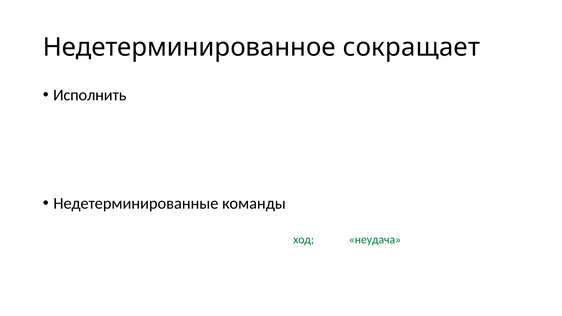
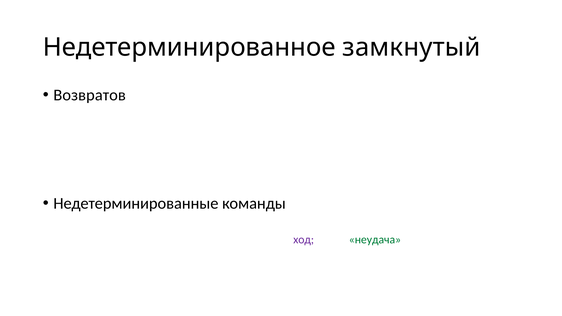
сокращает: сокращает -> замкнутый
Исполнить: Исполнить -> Возвратов
ход colour: green -> purple
